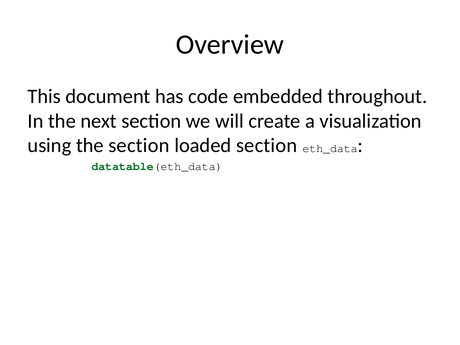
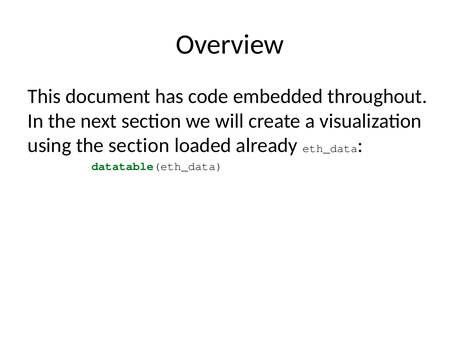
loaded section: section -> already
